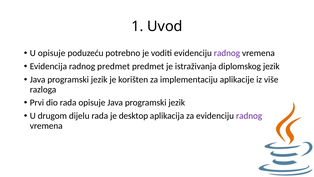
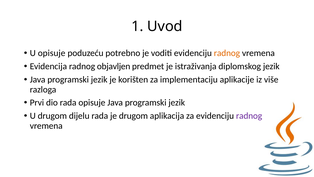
radnog at (227, 53) colour: purple -> orange
radnog predmet: predmet -> objavljen
je desktop: desktop -> drugom
